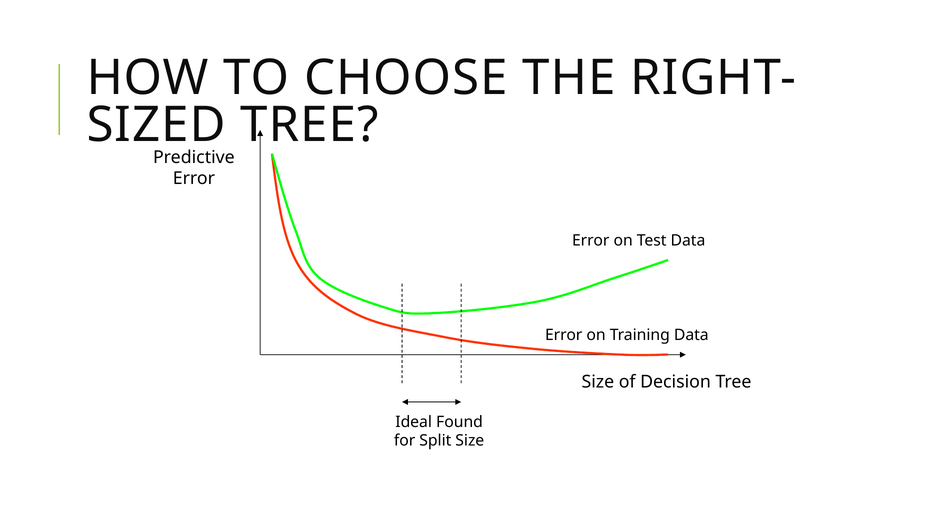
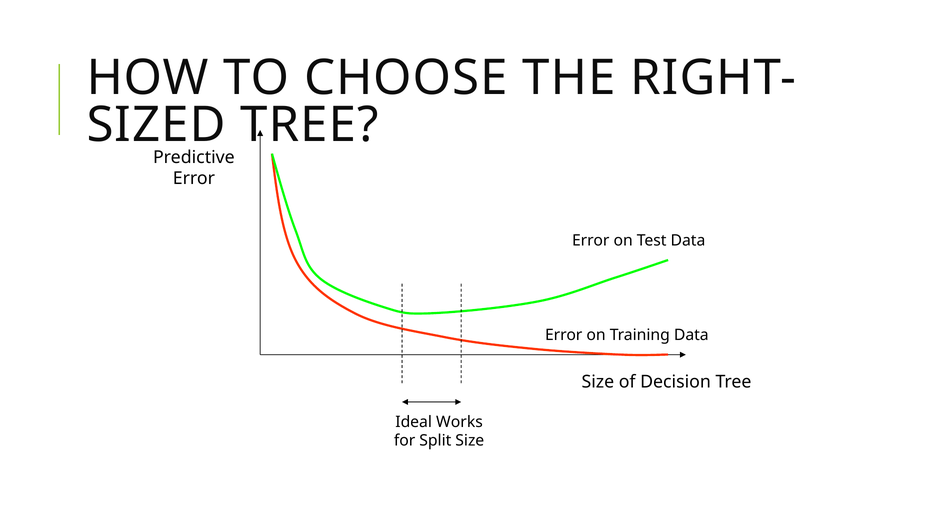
Found: Found -> Works
